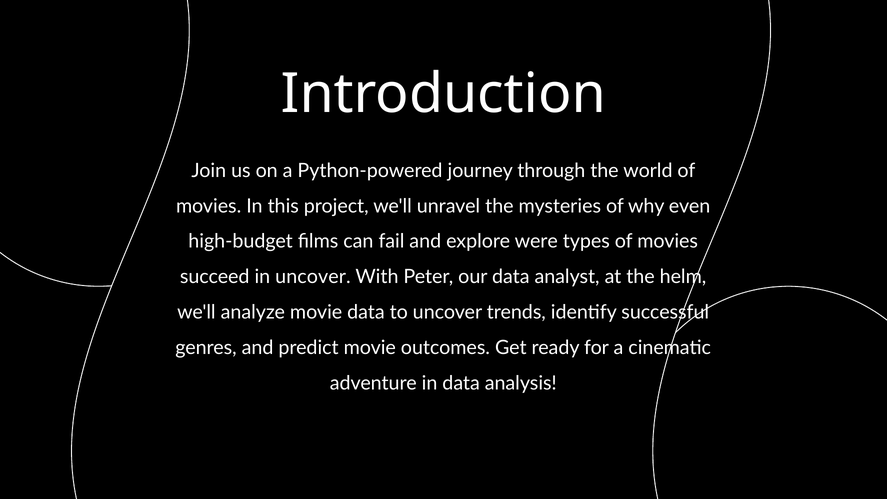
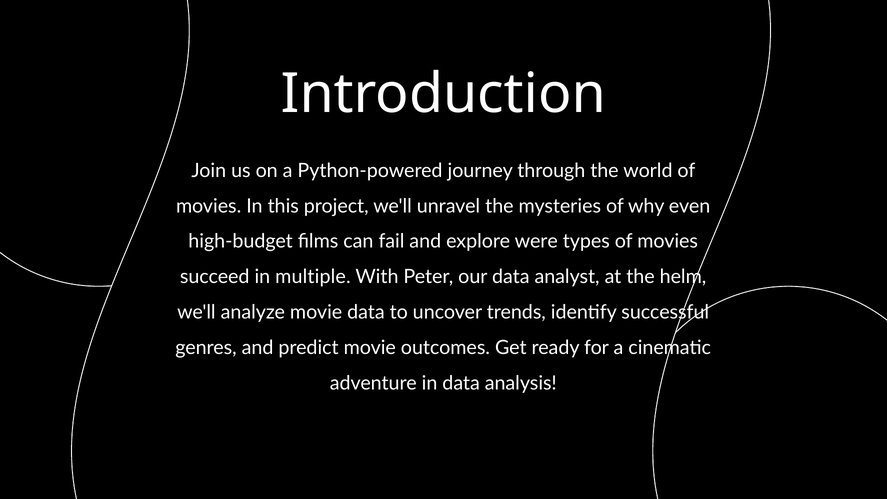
in uncover: uncover -> multiple
